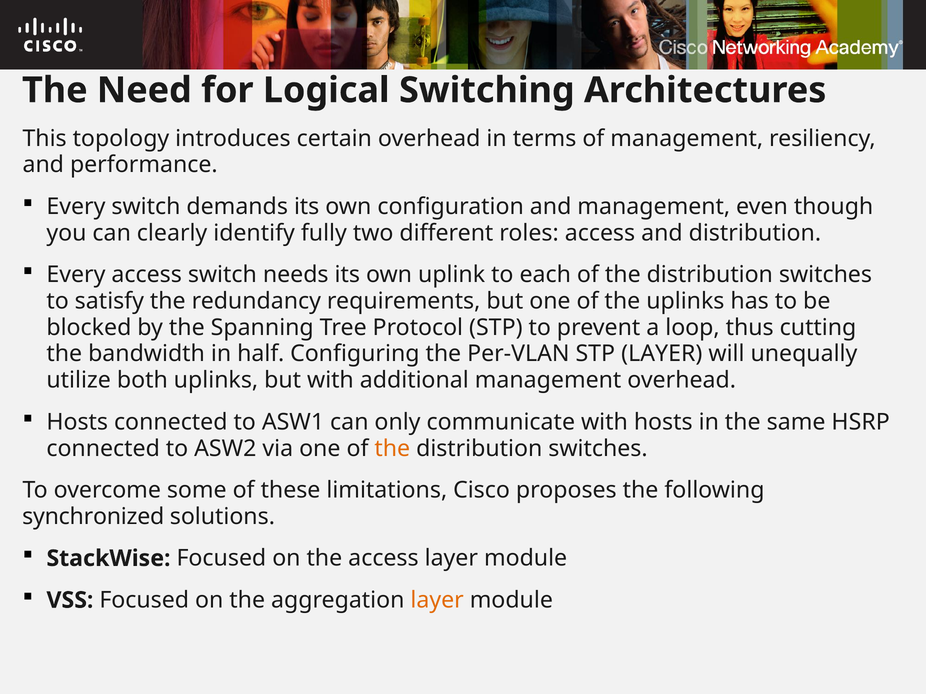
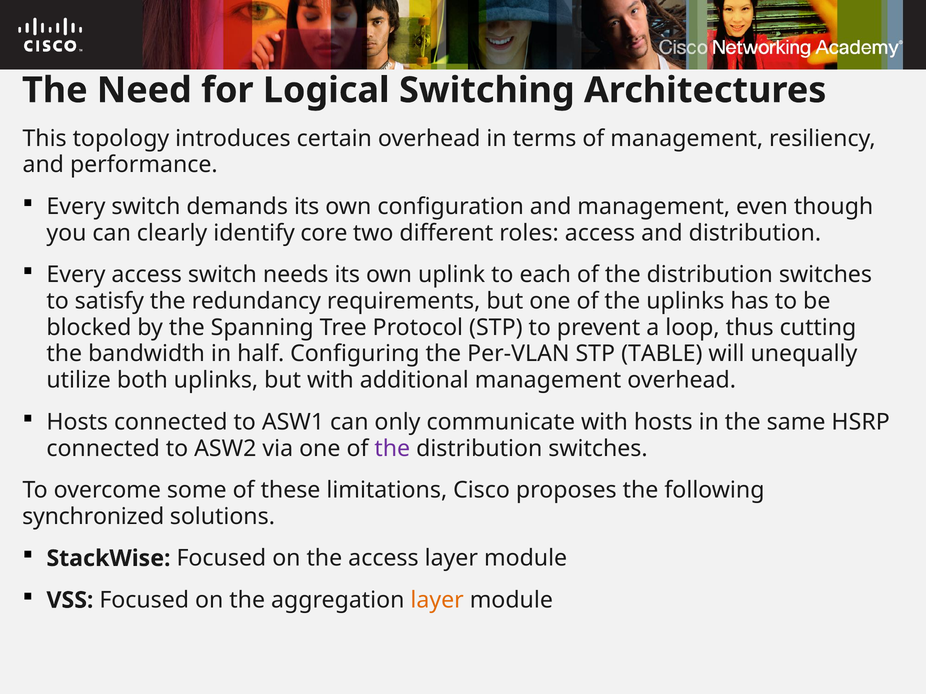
fully: fully -> core
STP LAYER: LAYER -> TABLE
the at (392, 449) colour: orange -> purple
